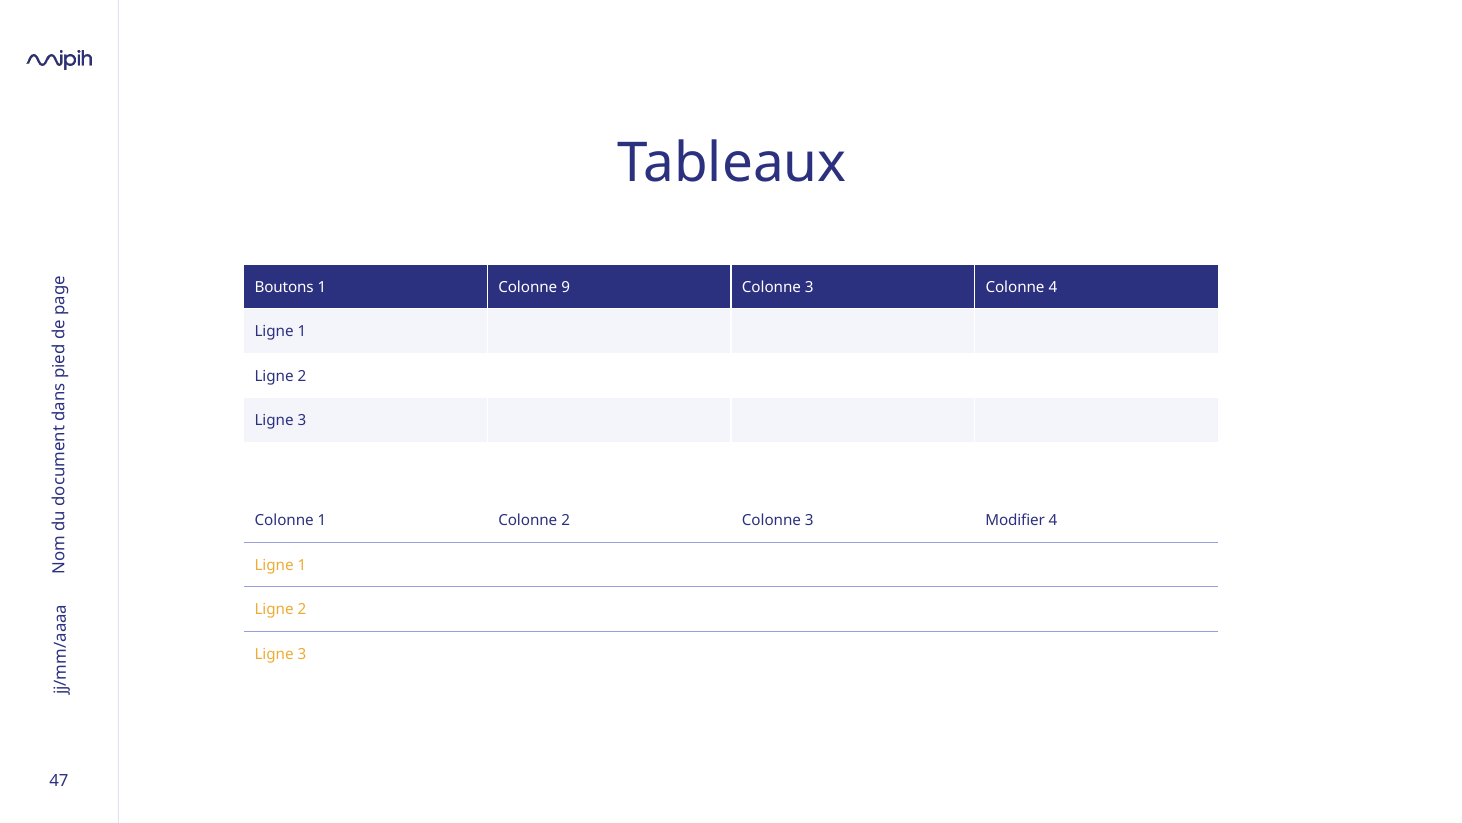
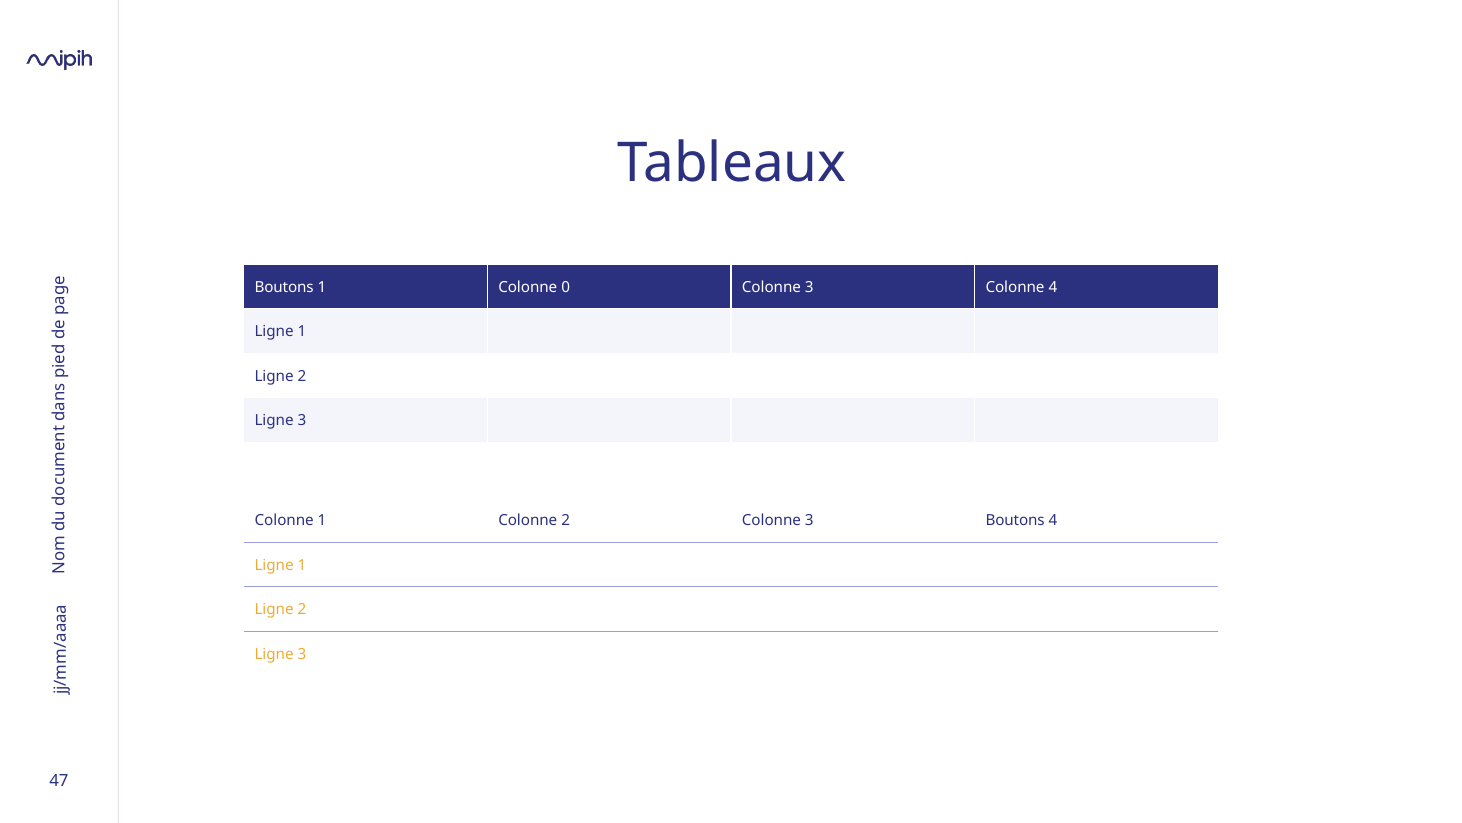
9: 9 -> 0
3 Modifier: Modifier -> Boutons
